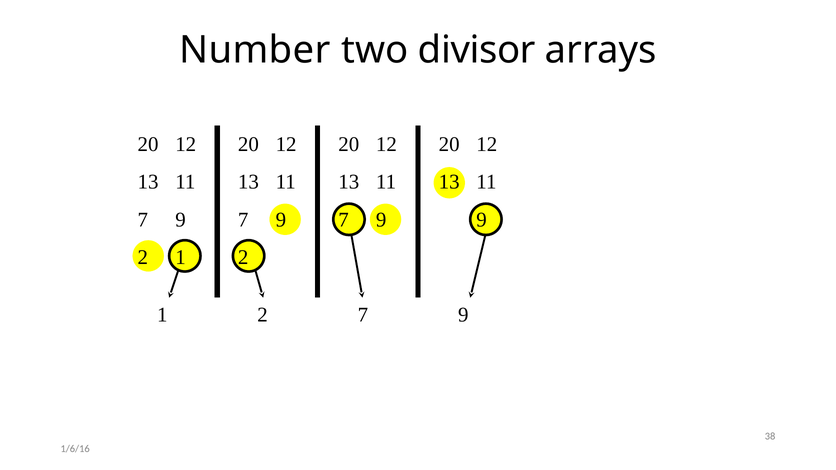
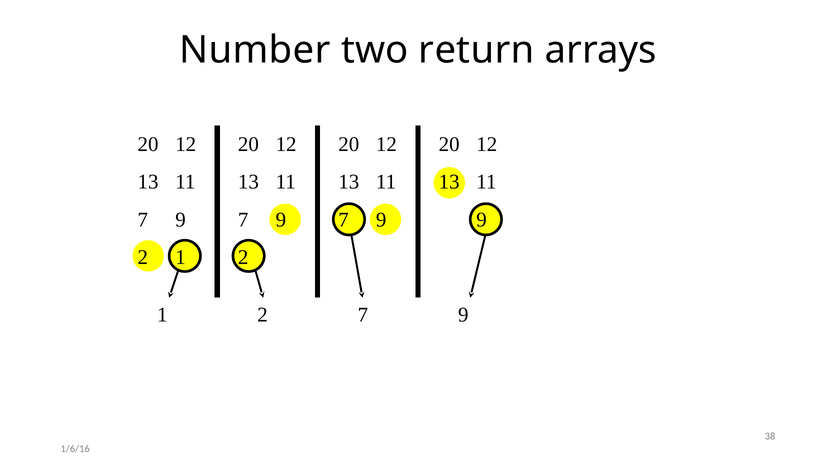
divisor: divisor -> return
